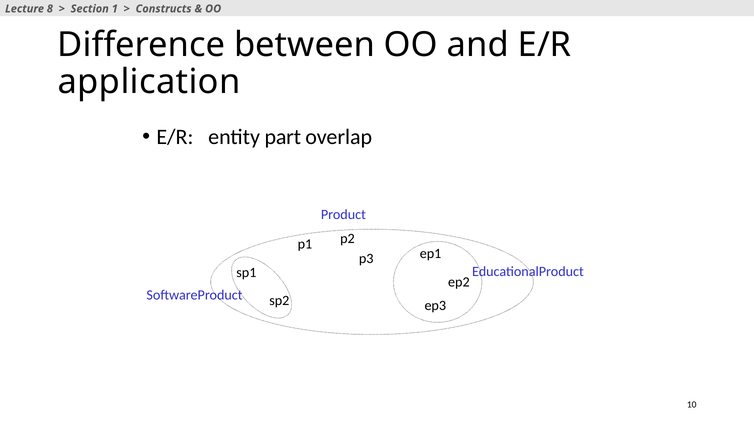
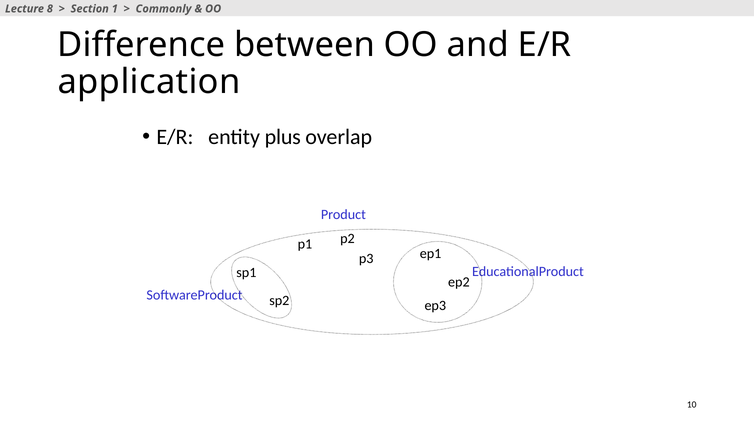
Constructs: Constructs -> Commonly
part: part -> plus
